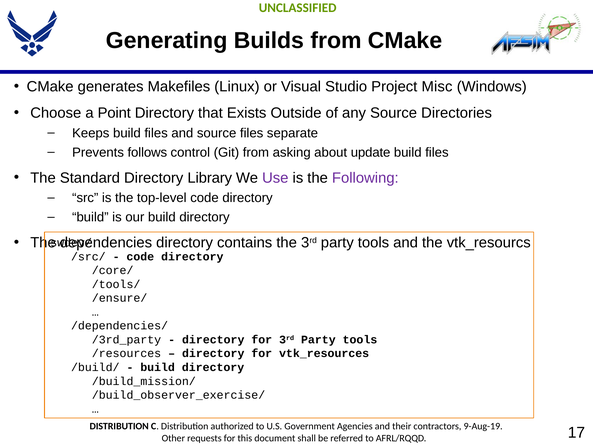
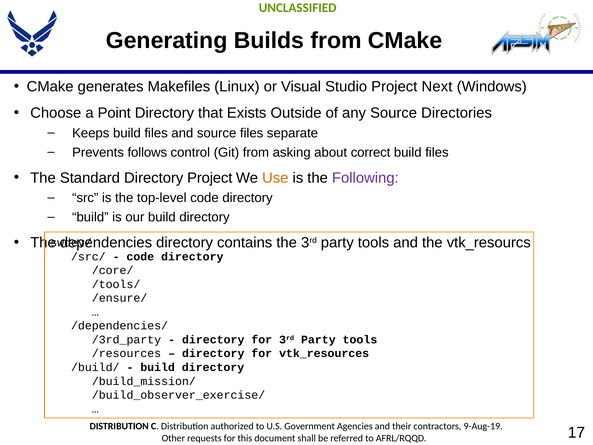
Misc: Misc -> Next
update: update -> correct
Directory Library: Library -> Project
Use colour: purple -> orange
